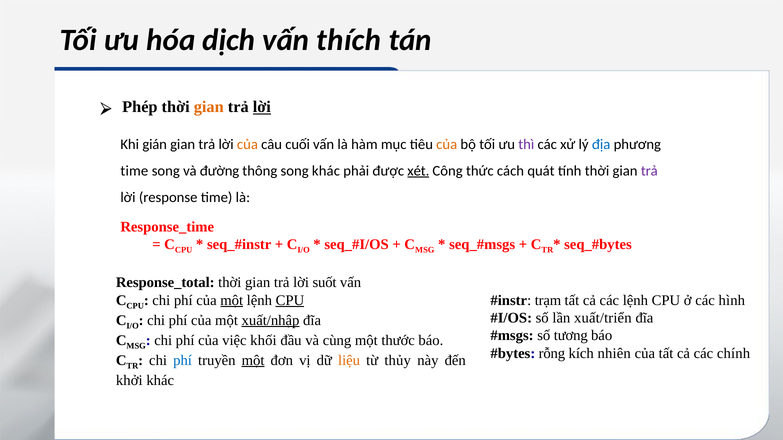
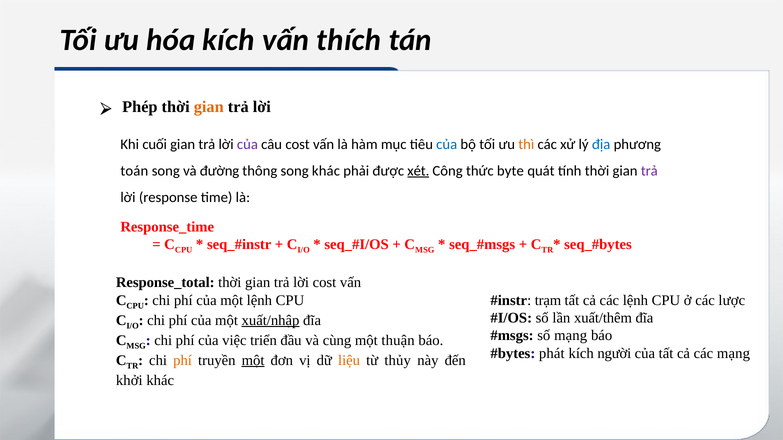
hóa dịch: dịch -> kích
lời at (262, 107) underline: present -> none
gián: gián -> cuối
của at (247, 145) colour: orange -> purple
câu cuối: cuối -> cost
của at (447, 145) colour: orange -> blue
thì colour: purple -> orange
time at (134, 171): time -> toán
cách: cách -> byte
lời suốt: suốt -> cost
một at (232, 300) underline: present -> none
CPU at (290, 300) underline: present -> none
hình: hình -> lược
xuất/triển: xuất/triển -> xuất/thêm
số tương: tương -> mạng
khối: khối -> triển
thước: thước -> thuận
rỗng: rỗng -> phát
nhiên: nhiên -> người
các chính: chính -> mạng
phí at (183, 361) colour: blue -> orange
